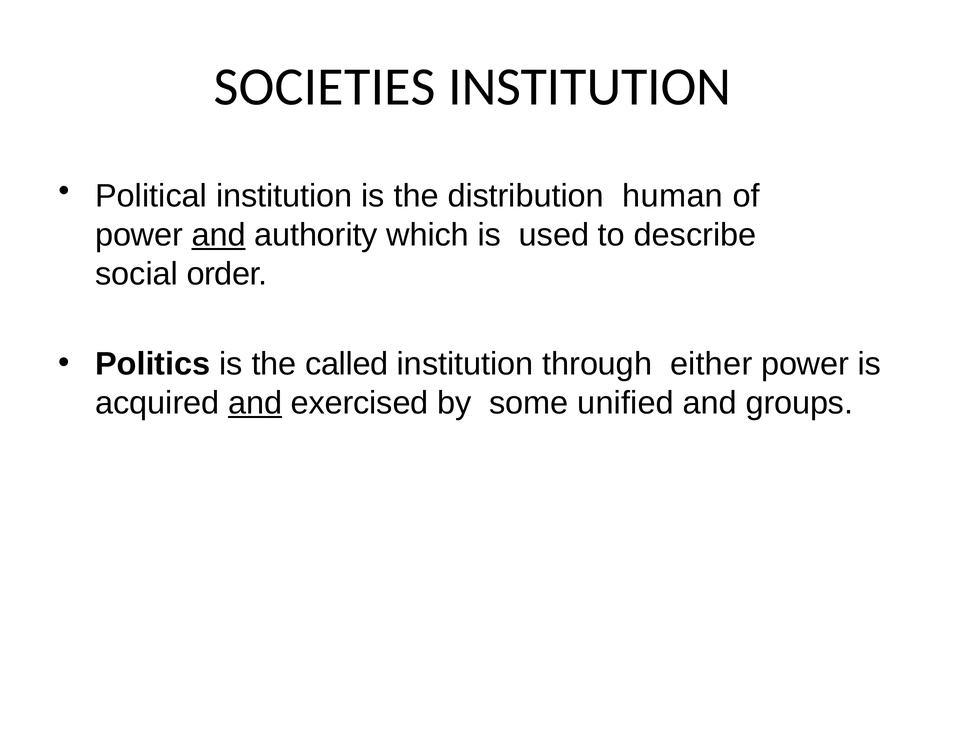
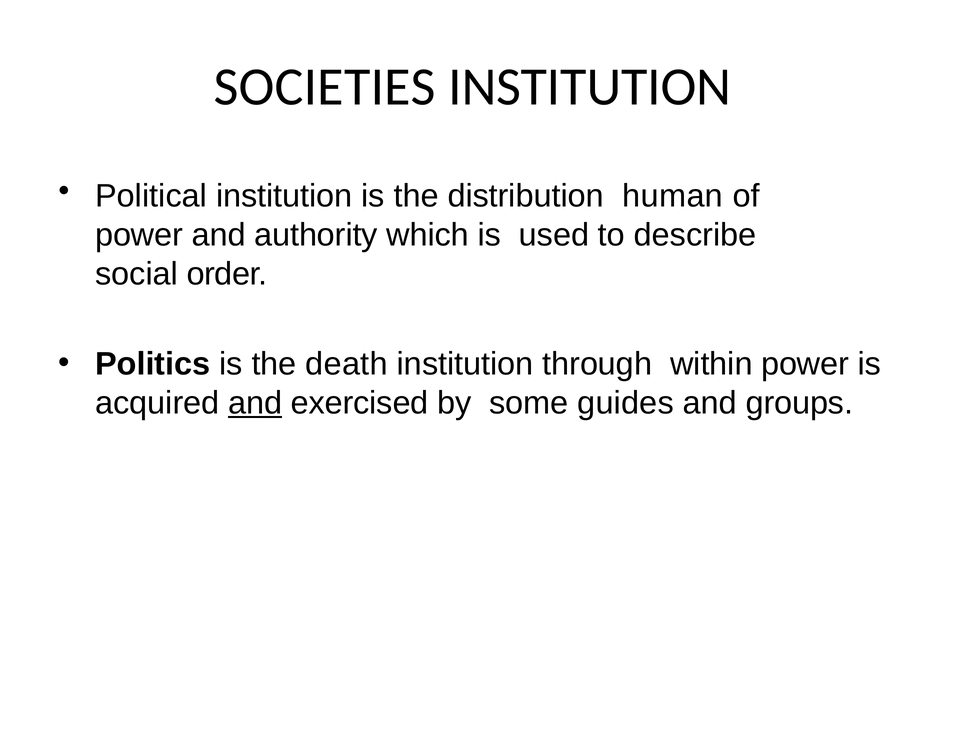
and at (219, 235) underline: present -> none
called: called -> death
either: either -> within
unified: unified -> guides
